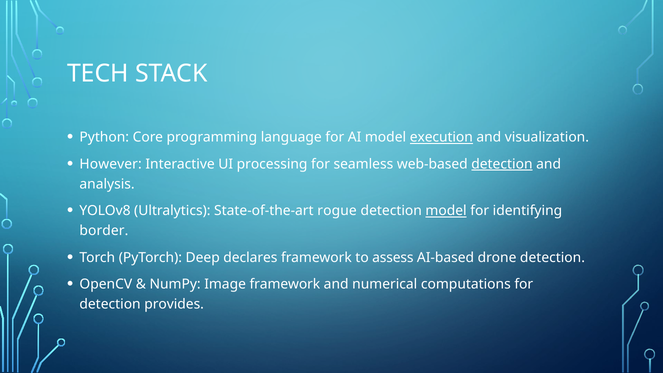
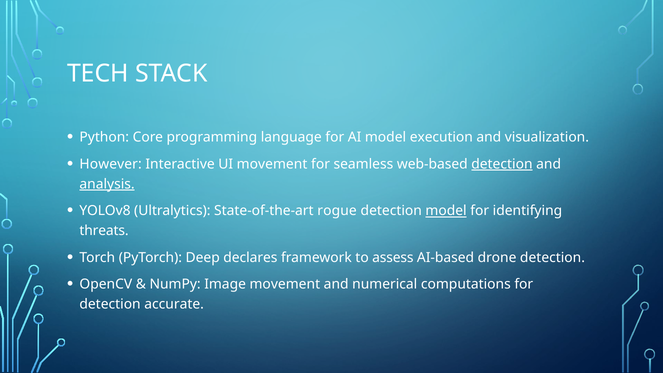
execution underline: present -> none
UI processing: processing -> movement
analysis underline: none -> present
border: border -> threats
Image framework: framework -> movement
provides: provides -> accurate
